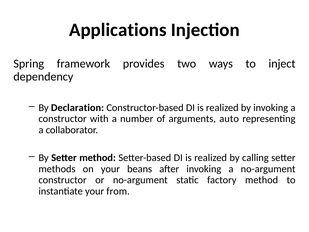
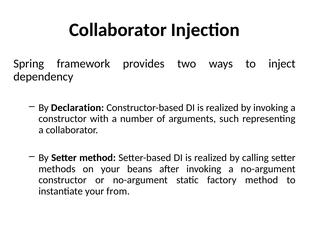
Applications at (118, 30): Applications -> Collaborator
auto: auto -> such
